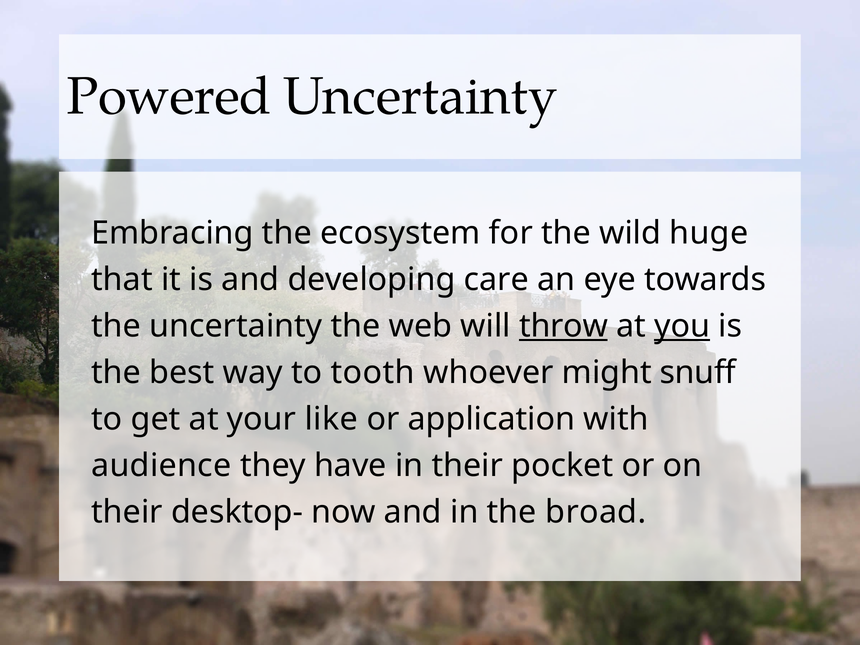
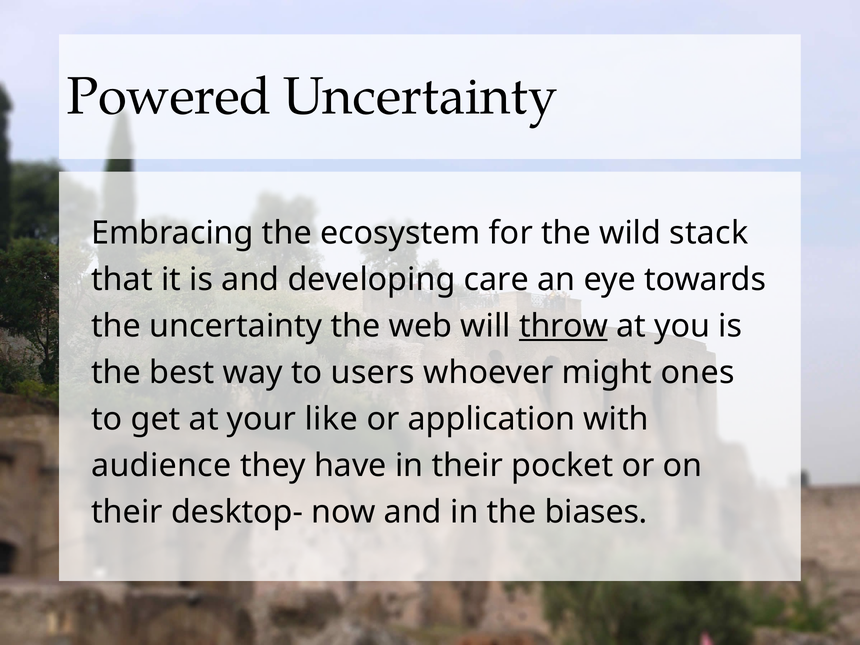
huge: huge -> stack
you underline: present -> none
tooth: tooth -> users
snuff: snuff -> ones
broad: broad -> biases
